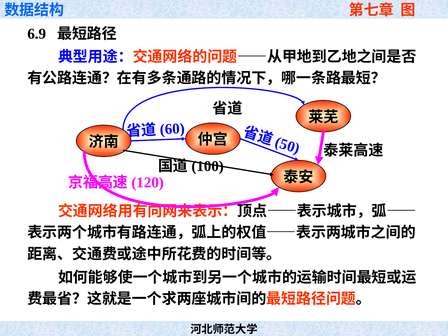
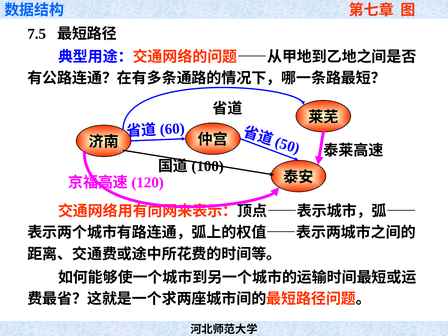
6.9: 6.9 -> 7.5
